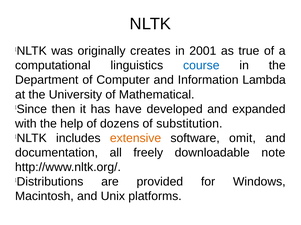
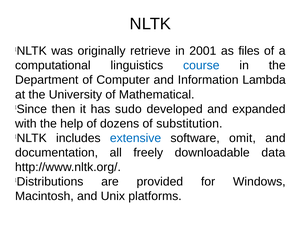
creates: creates -> retrieve
true: true -> files
have: have -> sudo
extensive colour: orange -> blue
note: note -> data
